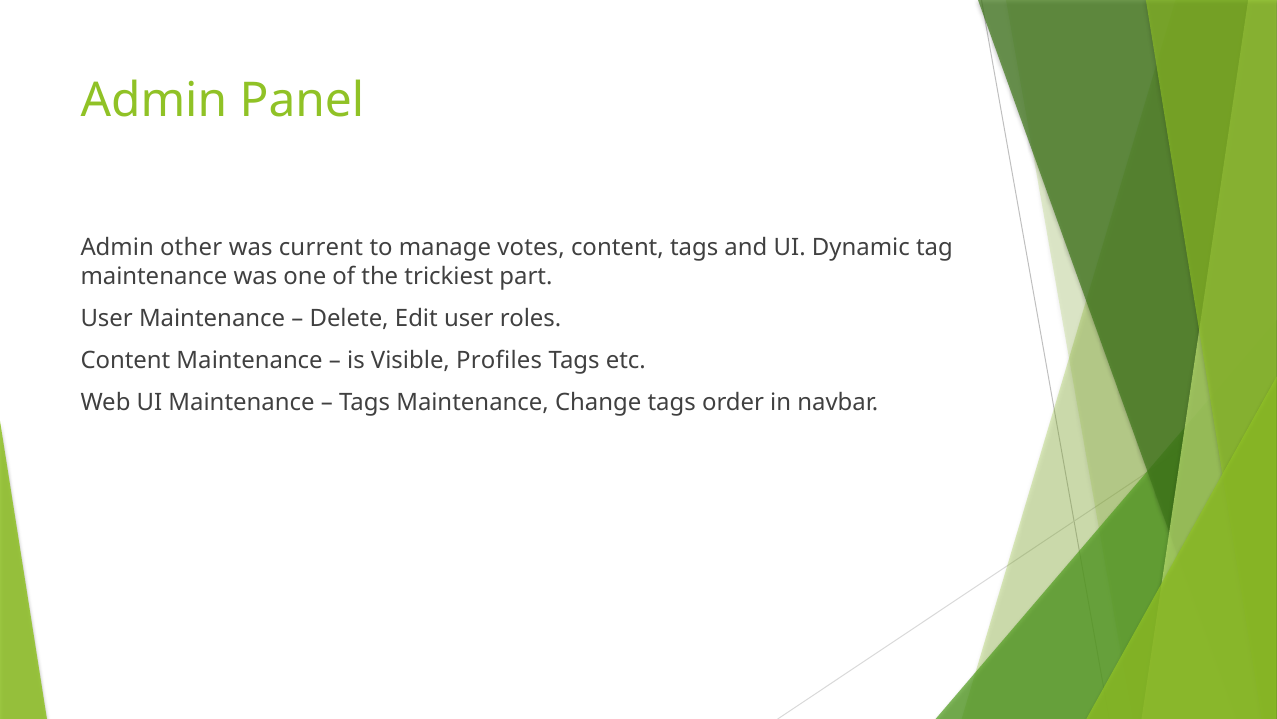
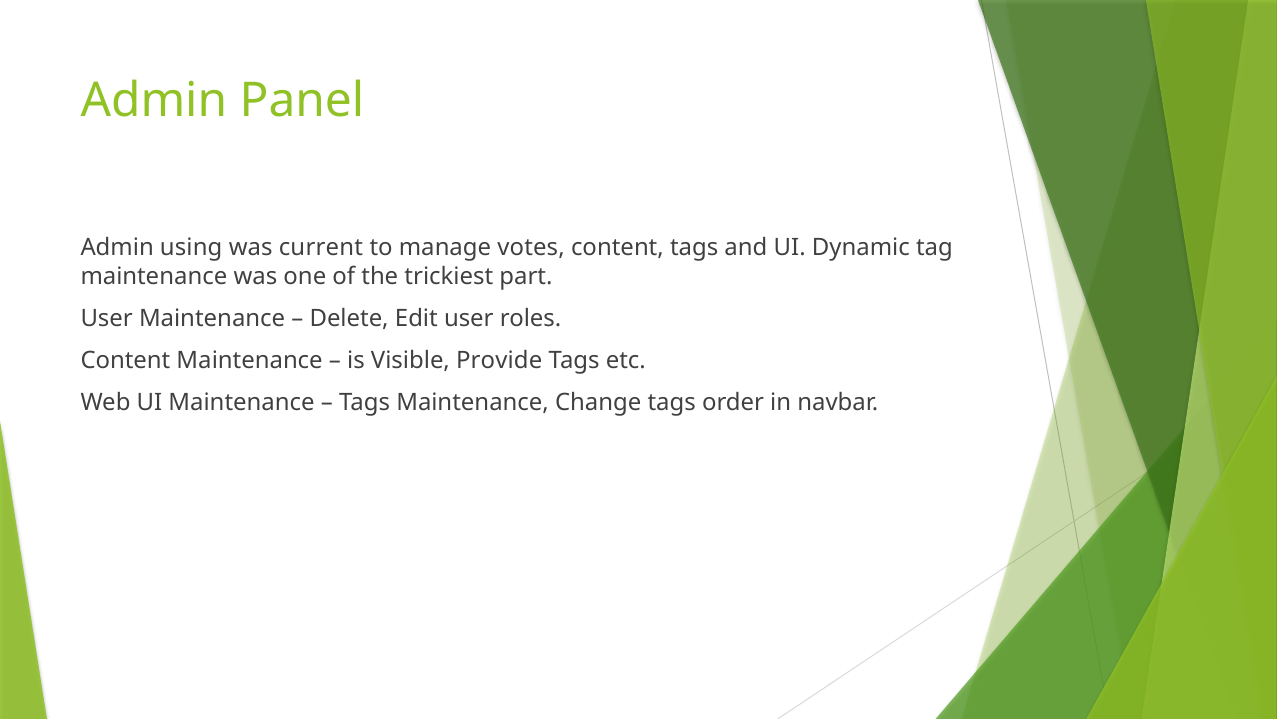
other: other -> using
Profiles: Profiles -> Provide
